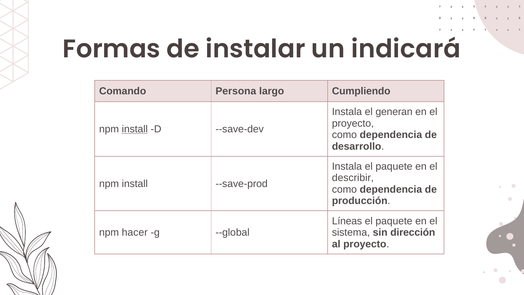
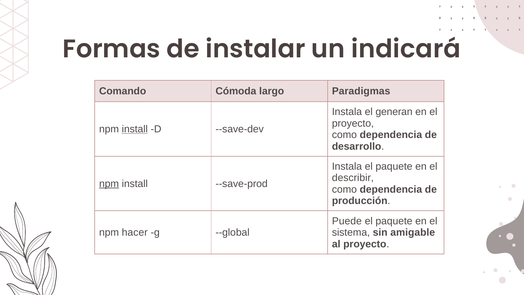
Persona: Persona -> Cómoda
Cumpliendo: Cumpliendo -> Paradigmas
npm at (109, 184) underline: none -> present
Líneas: Líneas -> Puede
dirección: dirección -> amigable
